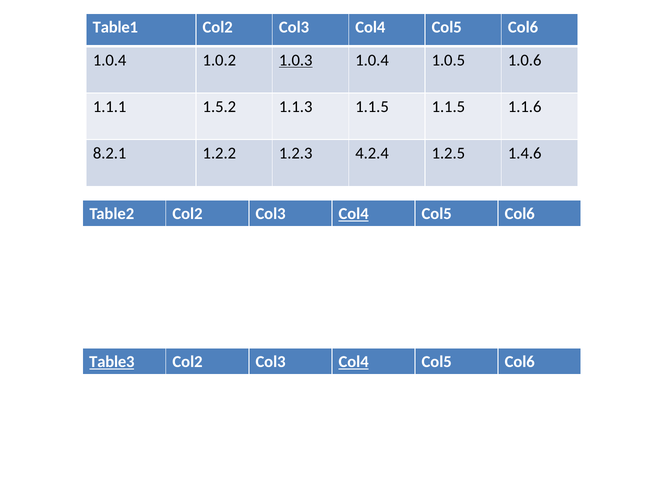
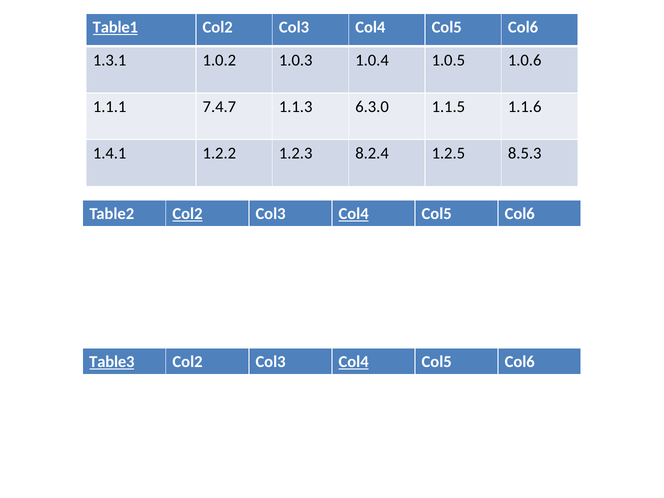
Table1 underline: none -> present
1.0.4 at (110, 60): 1.0.4 -> 1.3.1
1.0.3 underline: present -> none
1.5.2: 1.5.2 -> 7.4.7
1.1.3 1.1.5: 1.1.5 -> 6.3.0
8.2.1: 8.2.1 -> 1.4.1
4.2.4: 4.2.4 -> 8.2.4
1.4.6: 1.4.6 -> 8.5.3
Col2 at (188, 214) underline: none -> present
